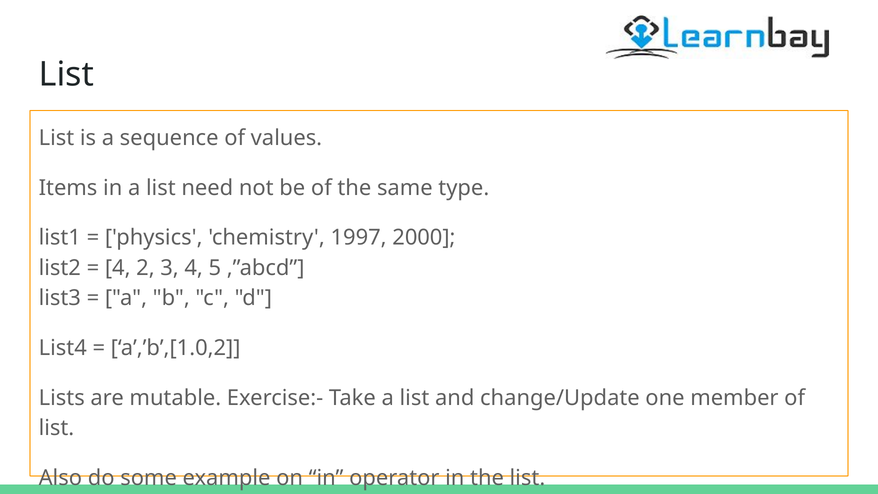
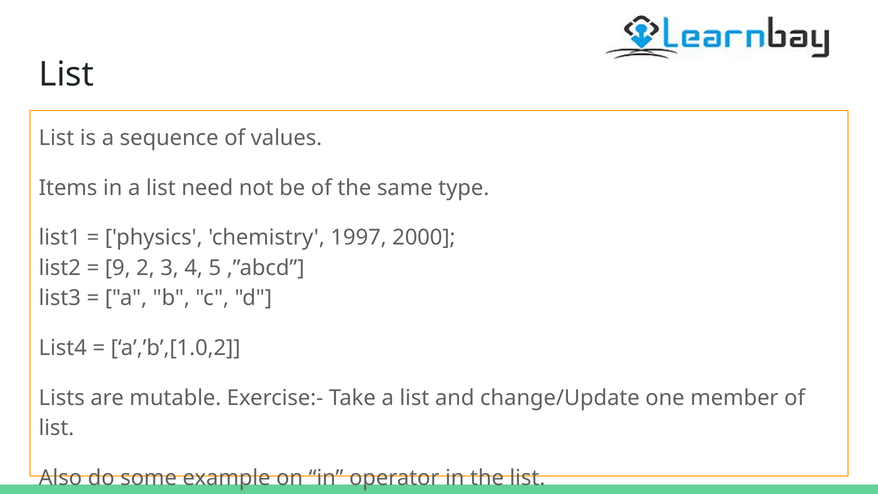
4 at (118, 268): 4 -> 9
